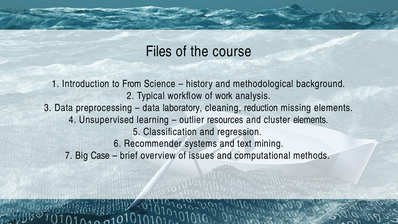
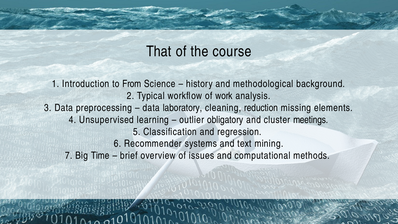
Files: Files -> That
resources: resources -> obligatory
cluster elements: elements -> meetings
Case: Case -> Time
